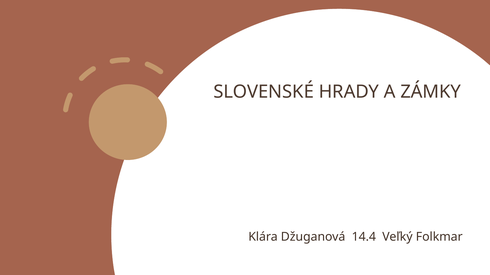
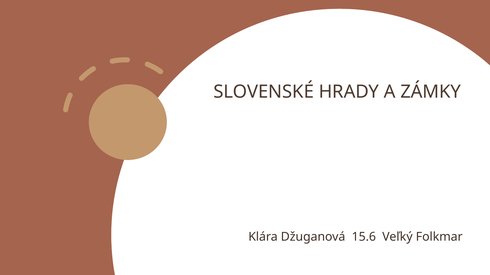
14.4: 14.4 -> 15.6
